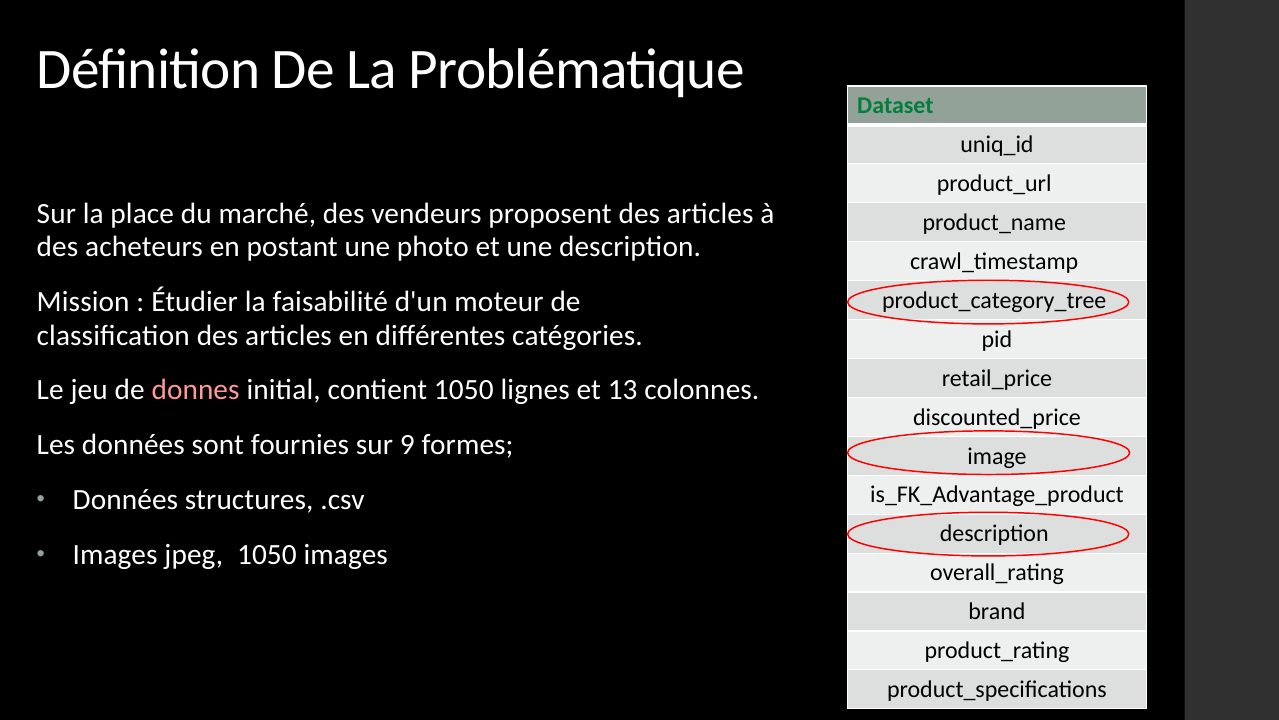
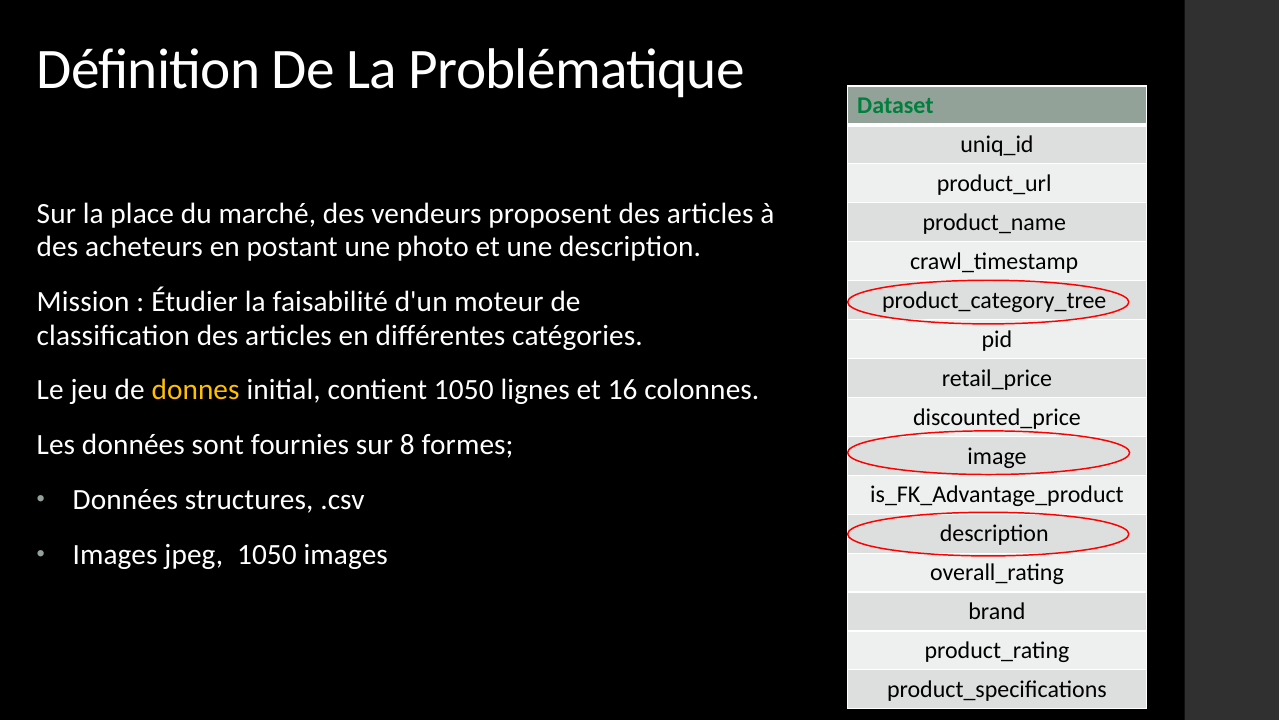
donnes colour: pink -> yellow
13: 13 -> 16
9: 9 -> 8
